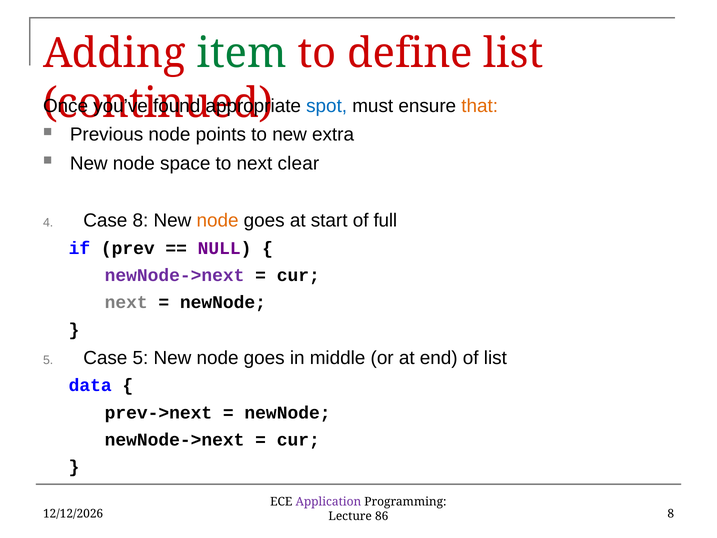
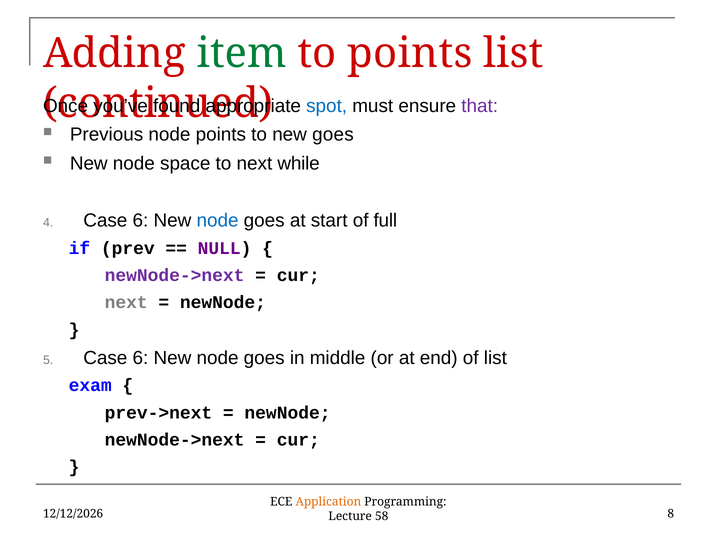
to define: define -> points
that colour: orange -> purple
new extra: extra -> goes
clear: clear -> while
8 at (140, 221): 8 -> 6
node at (218, 221) colour: orange -> blue
5 at (140, 358): 5 -> 6
data: data -> exam
Application colour: purple -> orange
86: 86 -> 58
